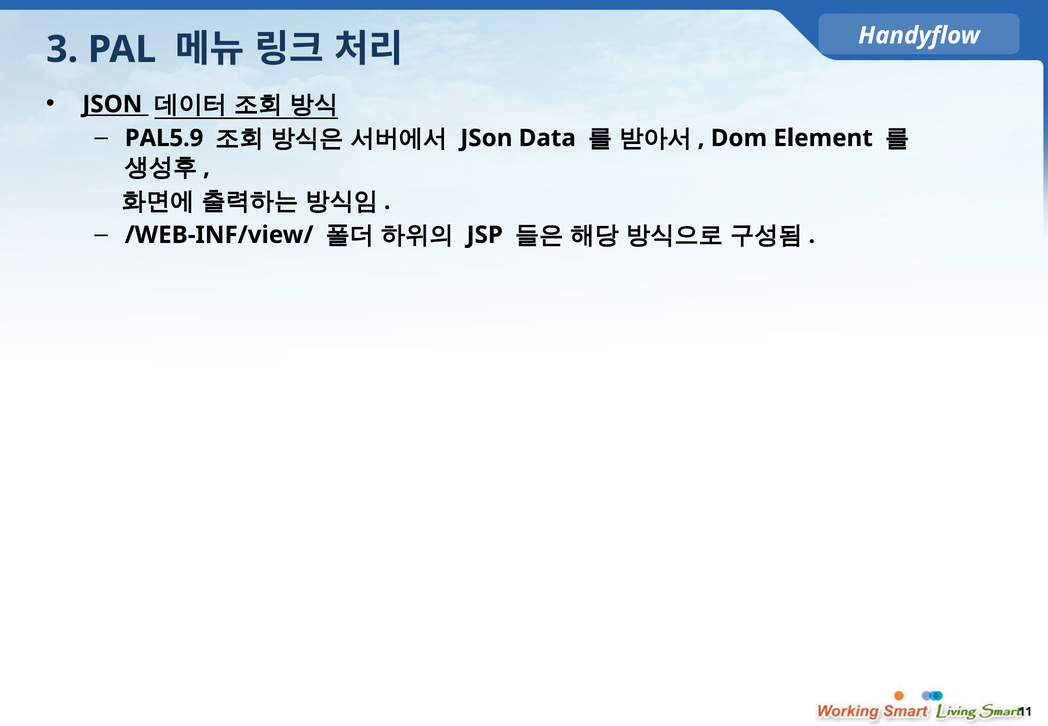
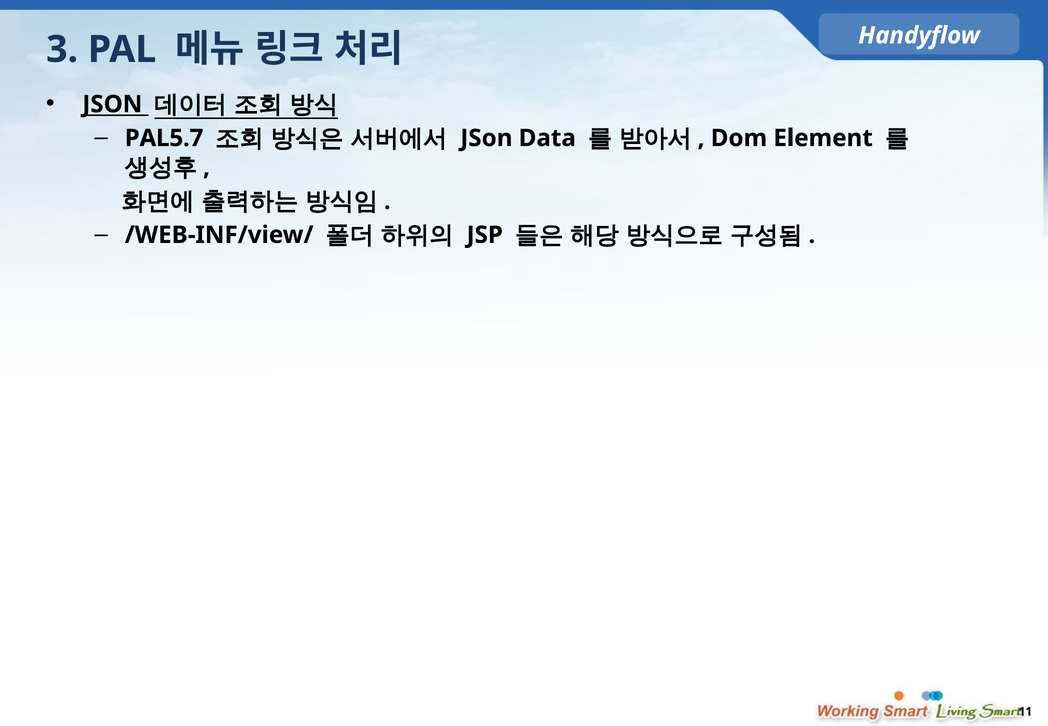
PAL5.9: PAL5.9 -> PAL5.7
